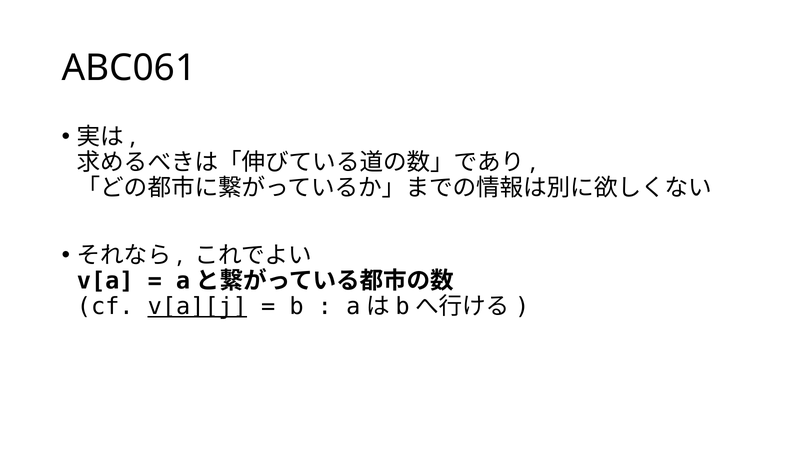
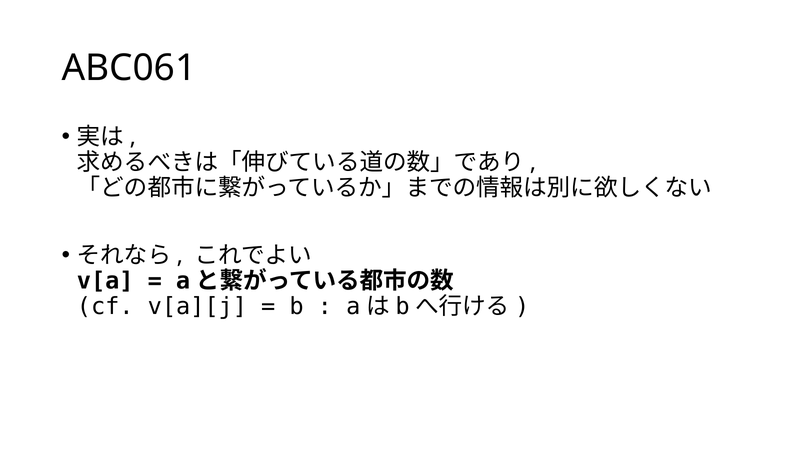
v[a][j underline: present -> none
